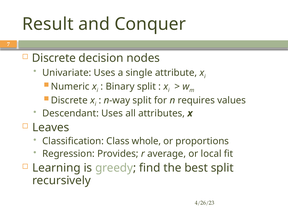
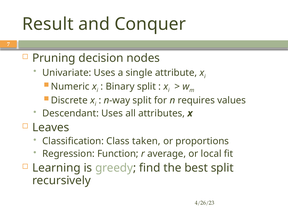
Discrete at (54, 58): Discrete -> Pruning
whole: whole -> taken
Provides: Provides -> Function
